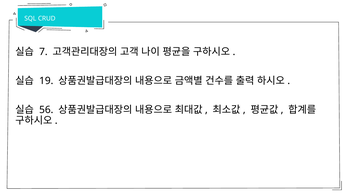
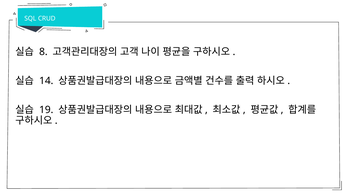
7: 7 -> 8
19: 19 -> 14
56: 56 -> 19
